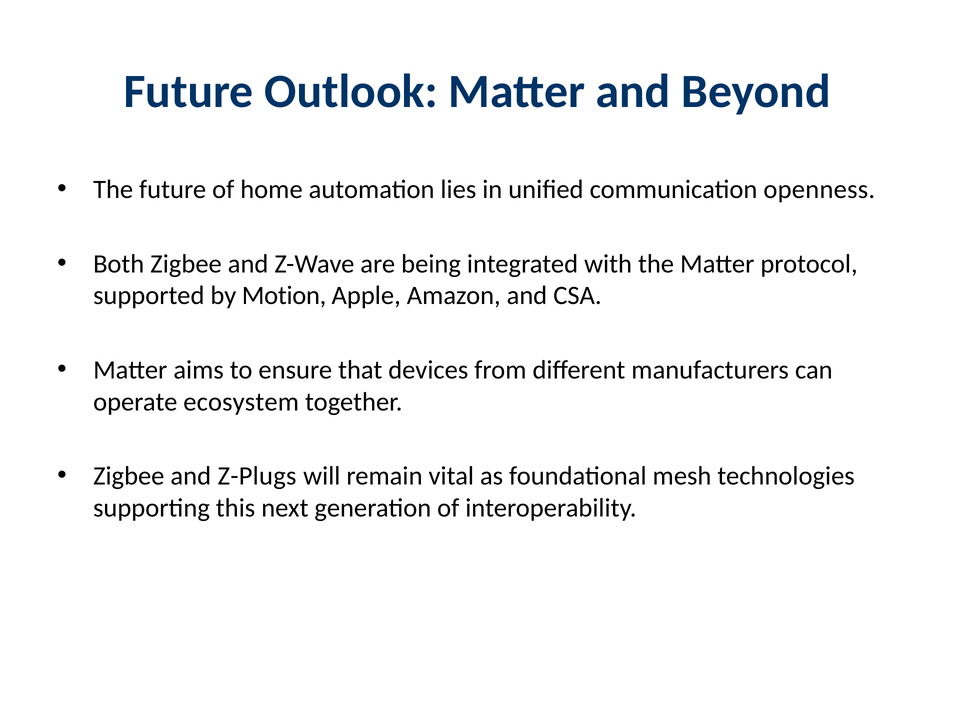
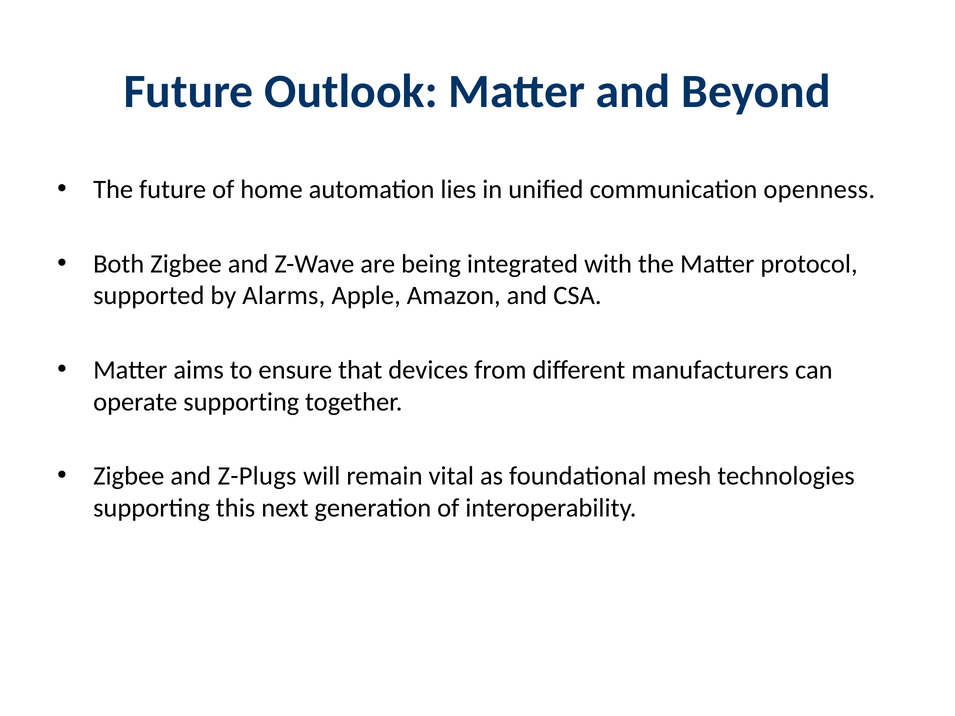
Motion: Motion -> Alarms
operate ecosystem: ecosystem -> supporting
